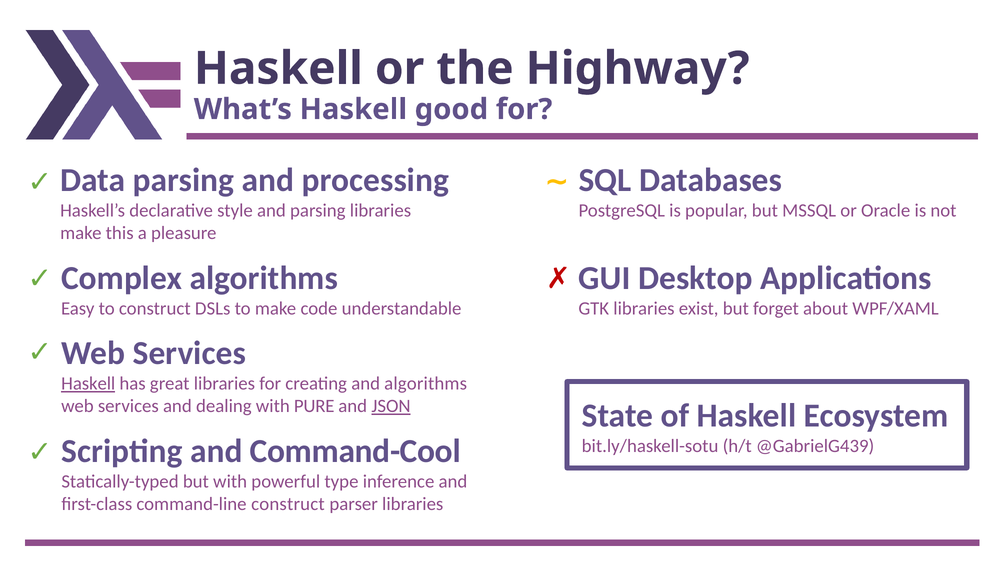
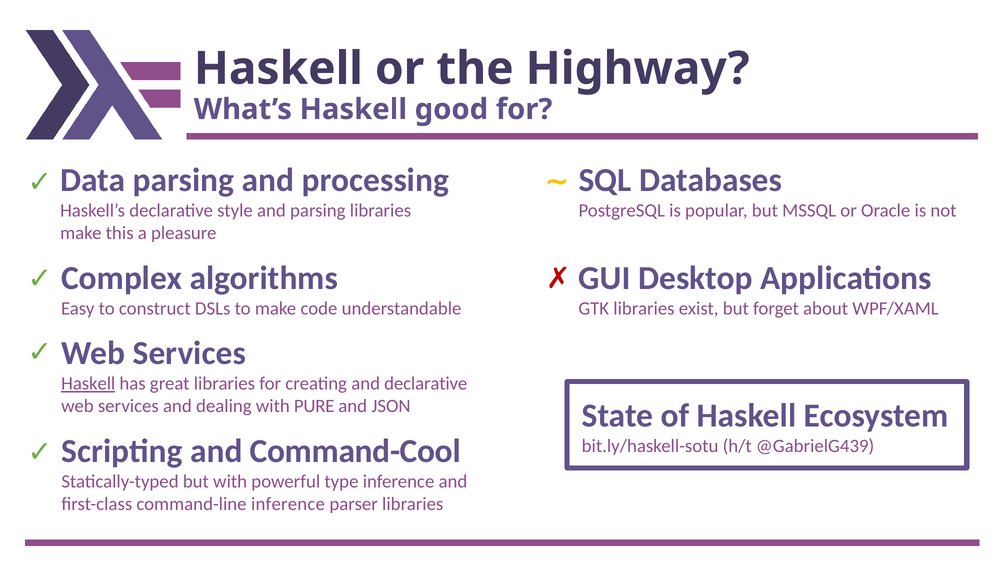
and algorithms: algorithms -> declarative
JSON underline: present -> none
command-line construct: construct -> inference
